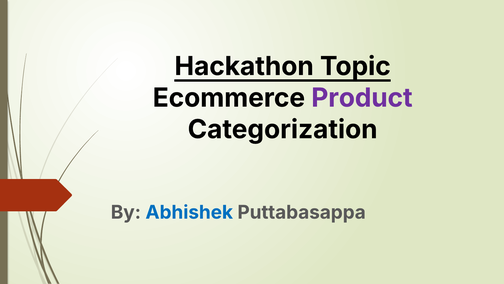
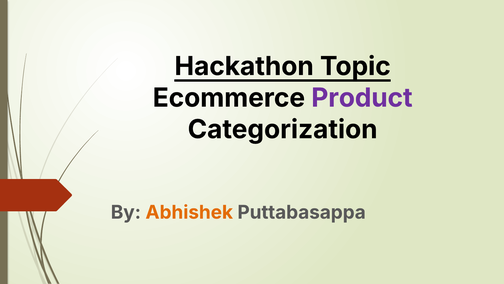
Abhishek colour: blue -> orange
